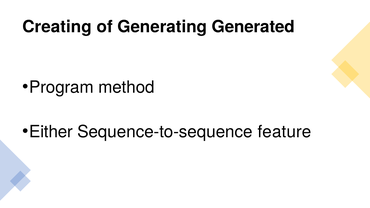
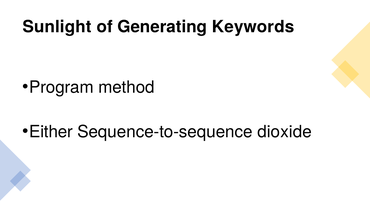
Creating: Creating -> Sunlight
Generated: Generated -> Keywords
feature: feature -> dioxide
